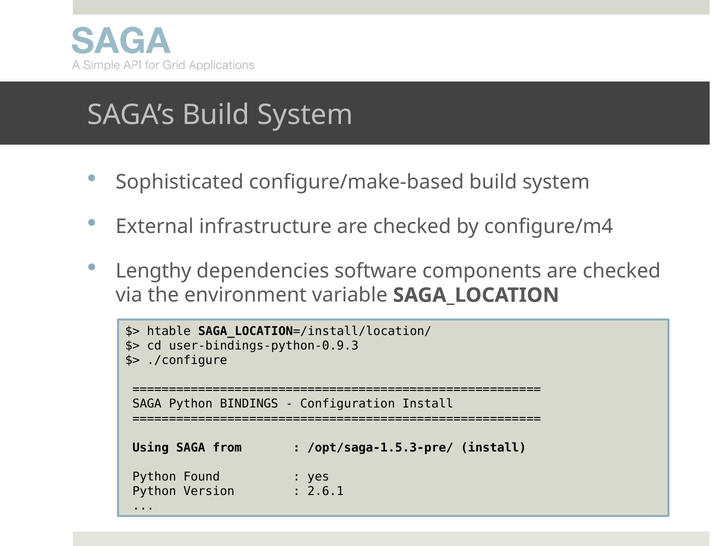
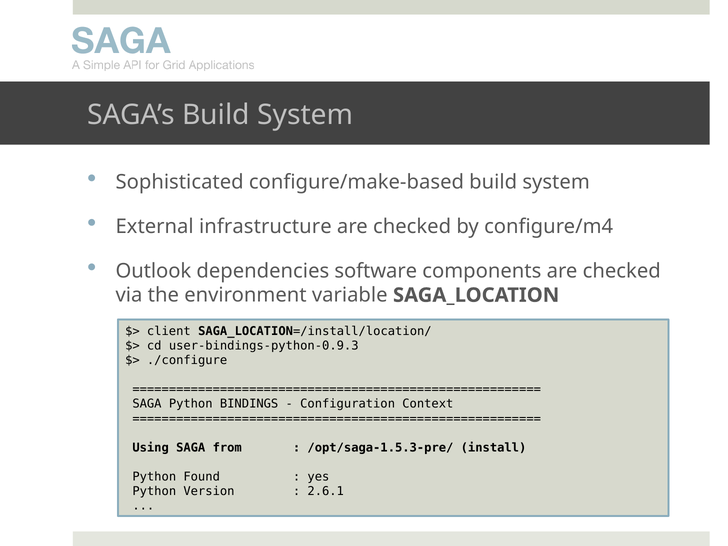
Lengthy: Lengthy -> Outlook
htable: htable -> client
Configuration Install: Install -> Context
